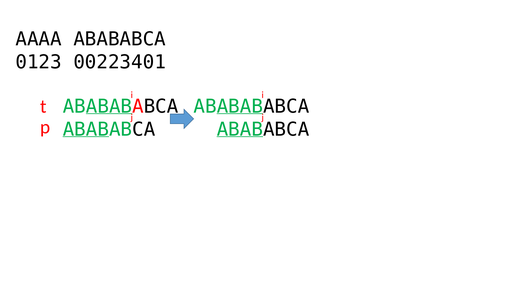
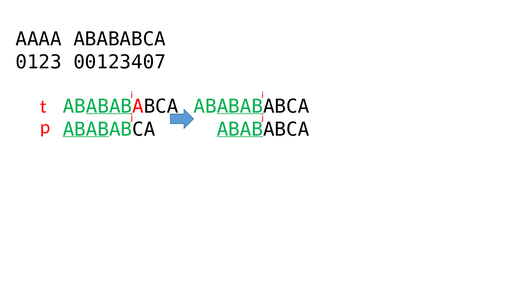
00223401: 00223401 -> 00123407
